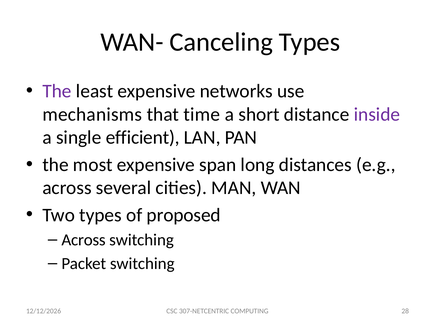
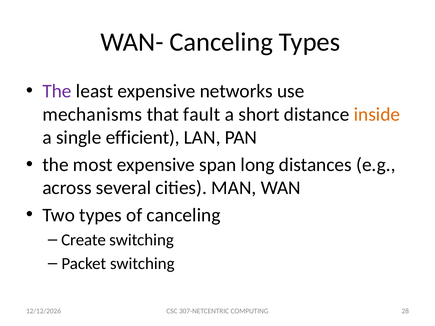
time: time -> fault
inside colour: purple -> orange
of proposed: proposed -> canceling
Across at (84, 240): Across -> Create
